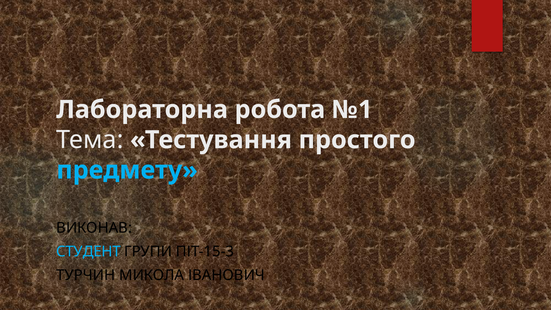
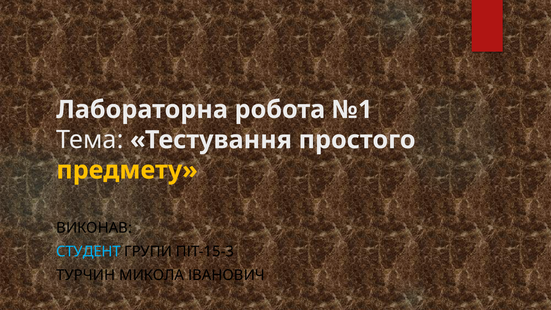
предмету colour: light blue -> yellow
